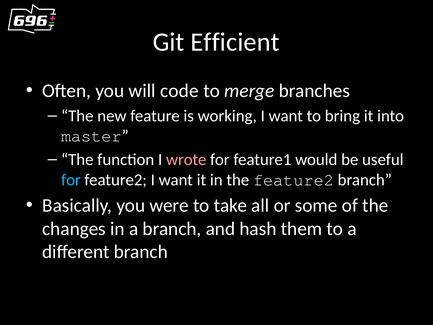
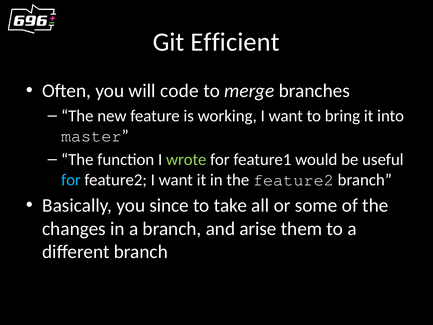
wrote colour: pink -> light green
were: were -> since
hash: hash -> arise
